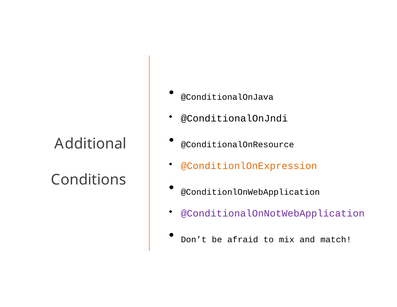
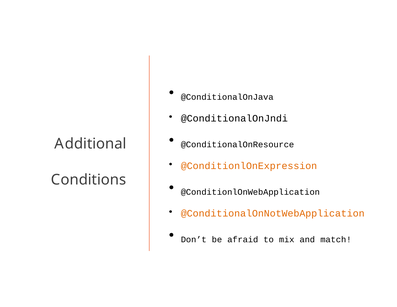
@ConditionalOnNotWebApplication colour: purple -> orange
